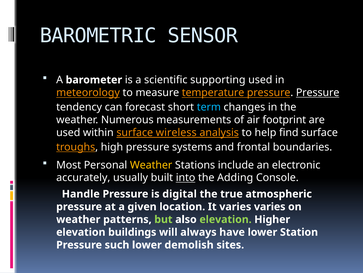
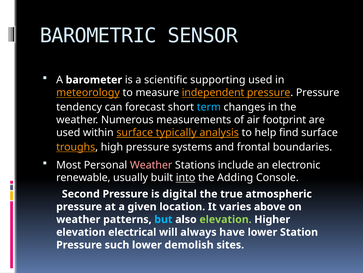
temperature: temperature -> independent
Pressure at (318, 92) underline: present -> none
wireless: wireless -> typically
Weather at (151, 165) colour: yellow -> pink
accurately: accurately -> renewable
Handle: Handle -> Second
varies varies: varies -> above
but colour: light green -> light blue
buildings: buildings -> electrical
